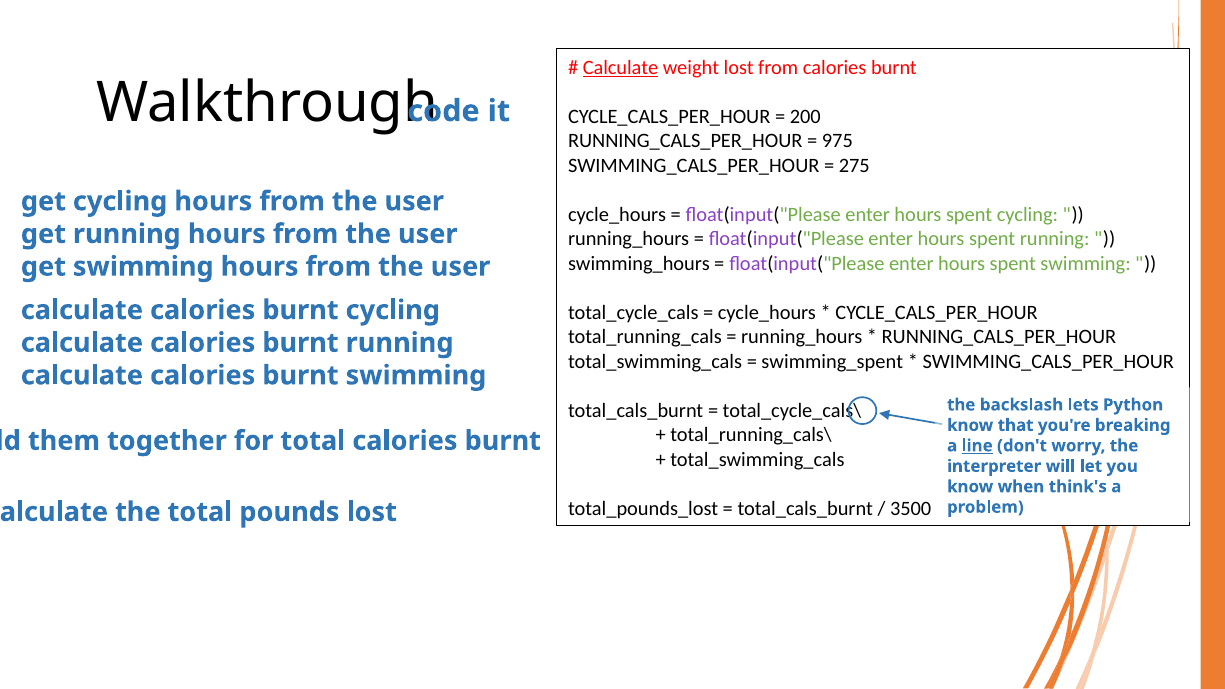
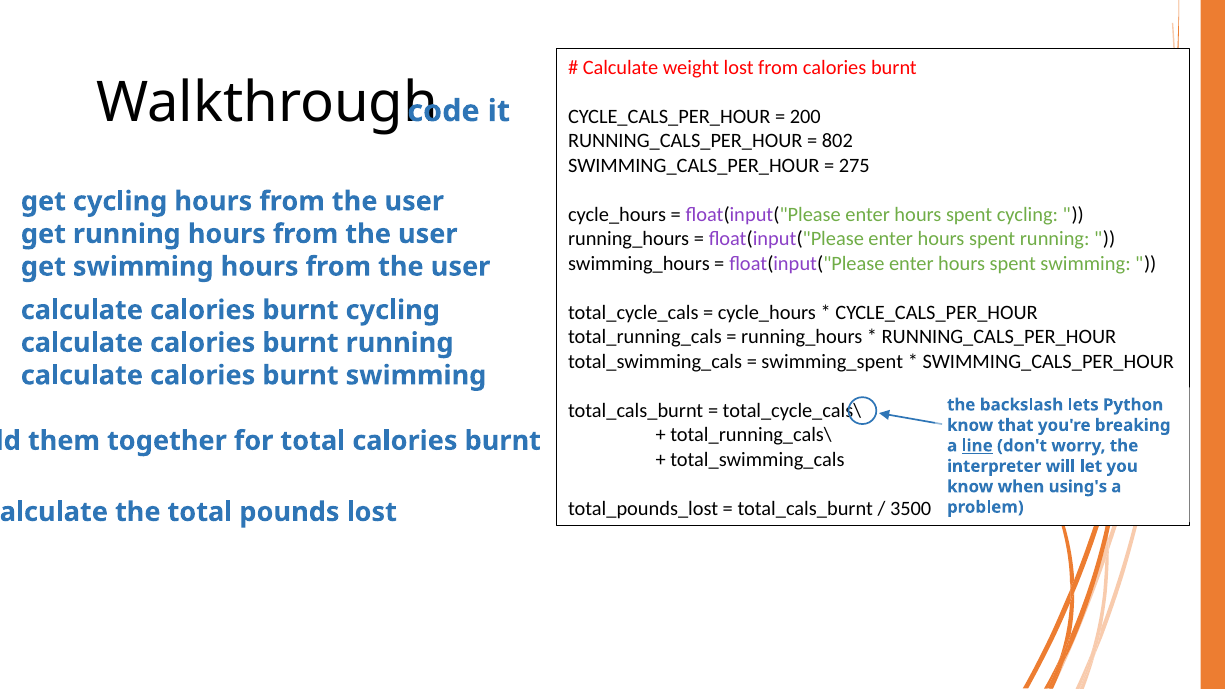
Calculate at (621, 67) underline: present -> none
975: 975 -> 802
think's: think's -> using's
